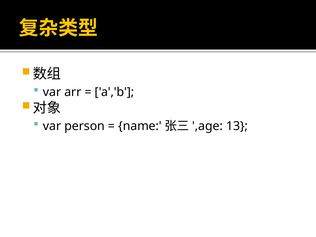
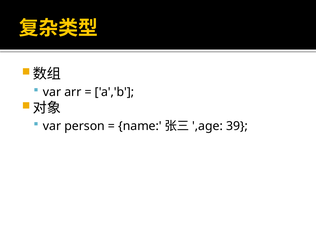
13: 13 -> 39
